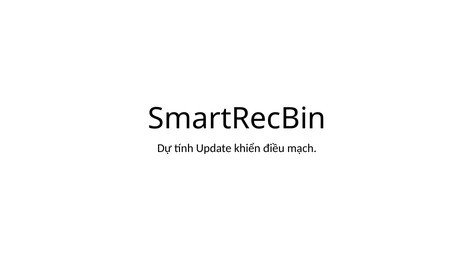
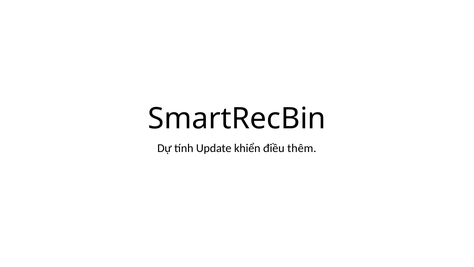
mạch: mạch -> thêm
